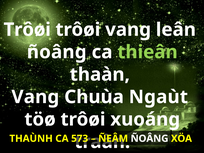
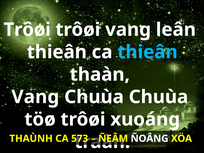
ñoâng at (57, 52): ñoâng -> thieân
thieân at (148, 52) colour: light green -> light blue
Chuùa Ngaùt: Ngaùt -> Chuùa
